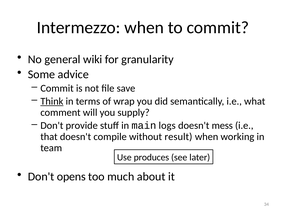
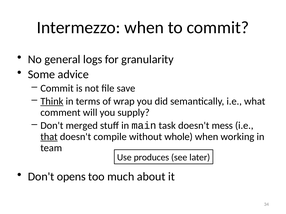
wiki: wiki -> logs
provide: provide -> merged
logs: logs -> task
that underline: none -> present
result: result -> whole
